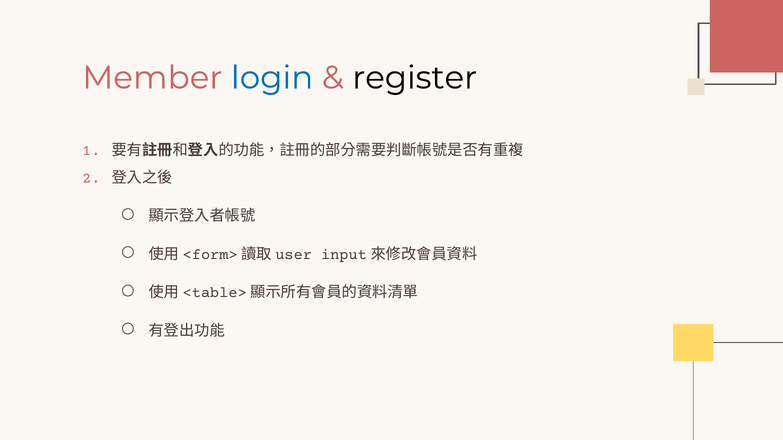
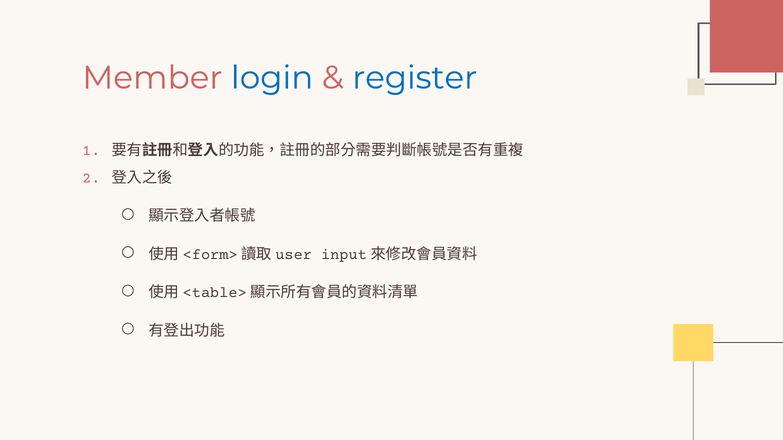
register colour: black -> blue
